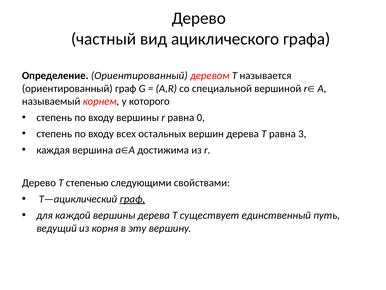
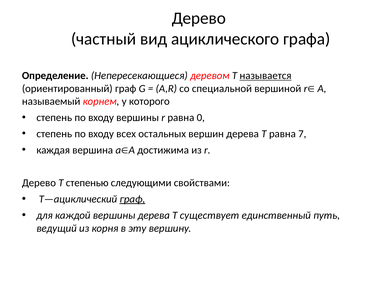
Определение Ориентированный: Ориентированный -> Непересекающиеся
называется underline: none -> present
3: 3 -> 7
